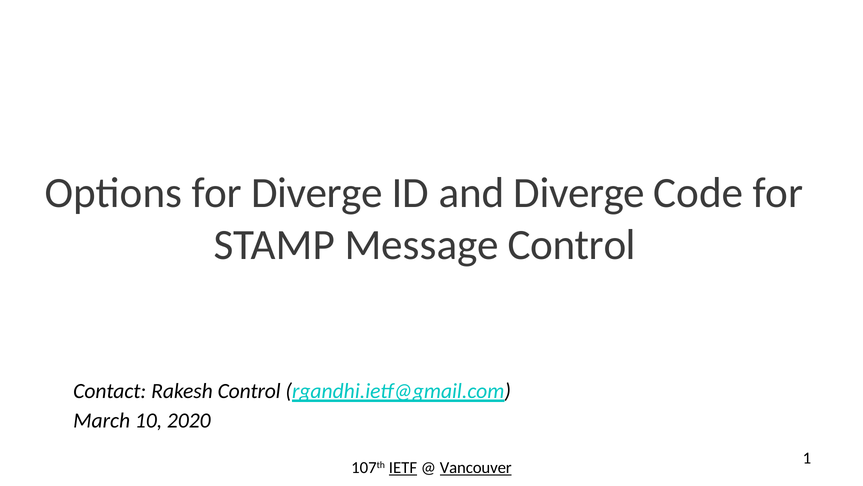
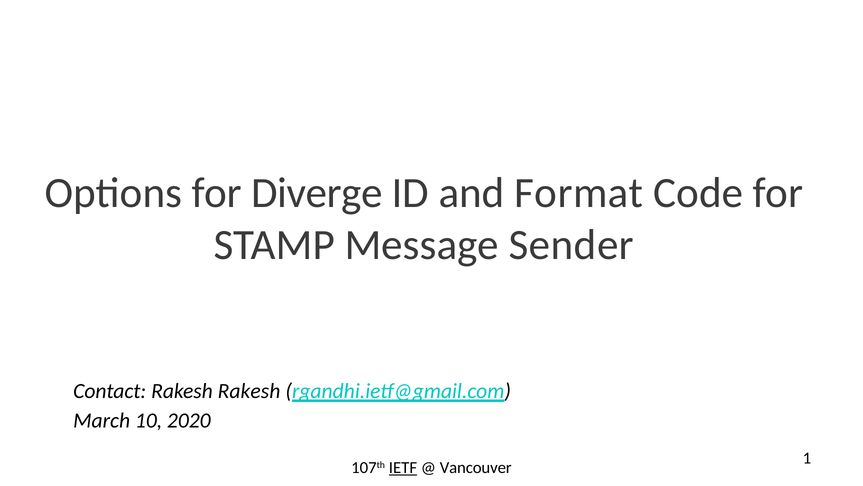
and Diverge: Diverge -> Format
Message Control: Control -> Sender
Rakesh Control: Control -> Rakesh
Vancouver underline: present -> none
